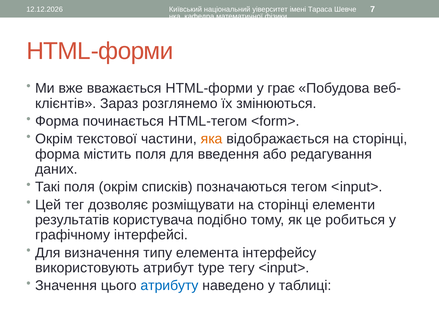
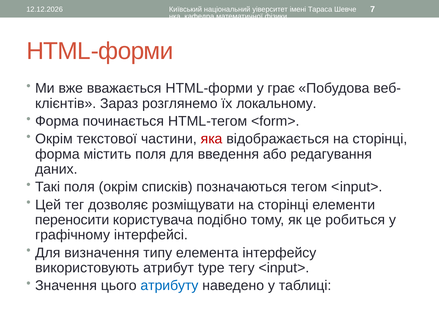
змінюються: змінюються -> локальному
яка colour: orange -> red
результатів: результатів -> переносити
